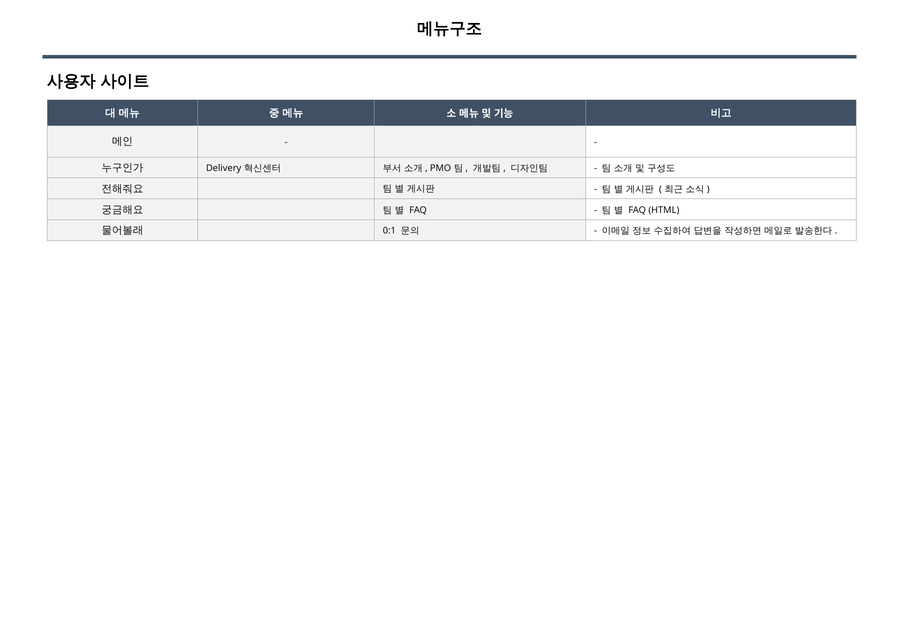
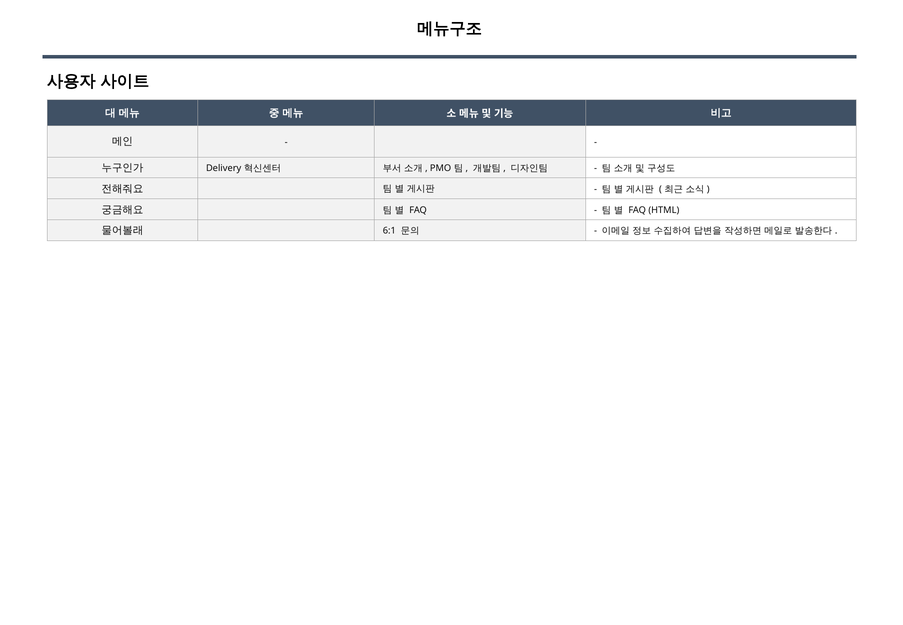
0:1: 0:1 -> 6:1
